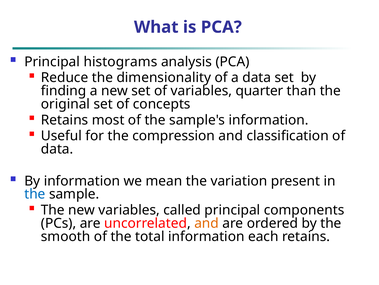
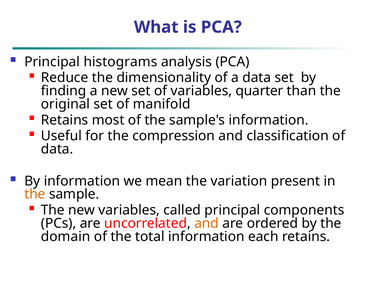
concepts: concepts -> manifold
the at (35, 194) colour: blue -> orange
smooth: smooth -> domain
